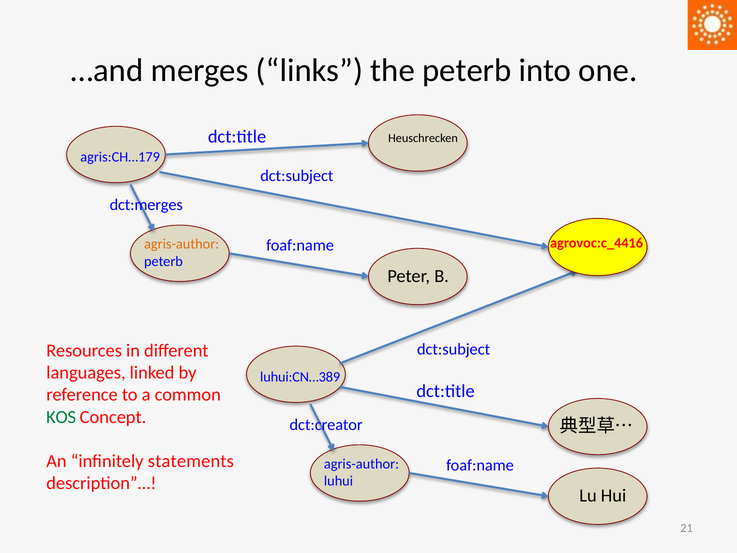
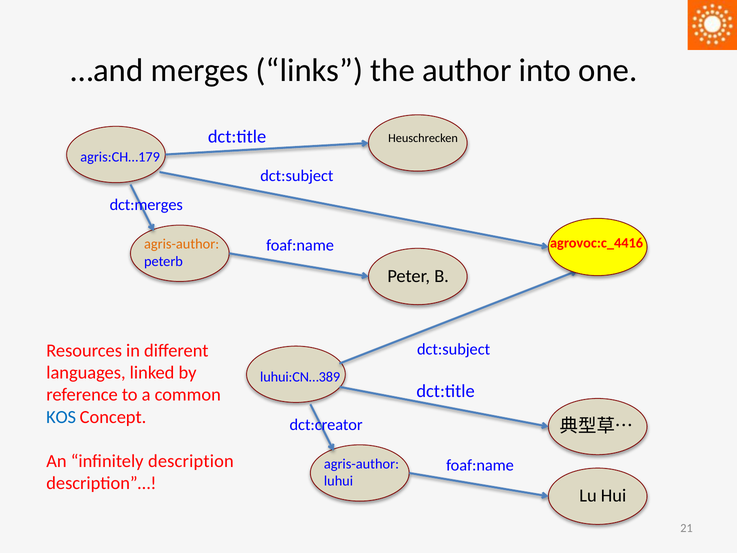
the peterb: peterb -> author
KOS colour: green -> blue
statements: statements -> description
